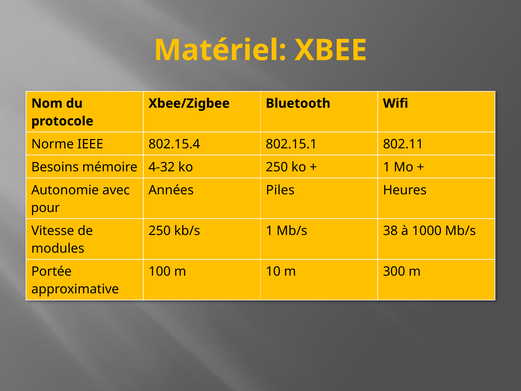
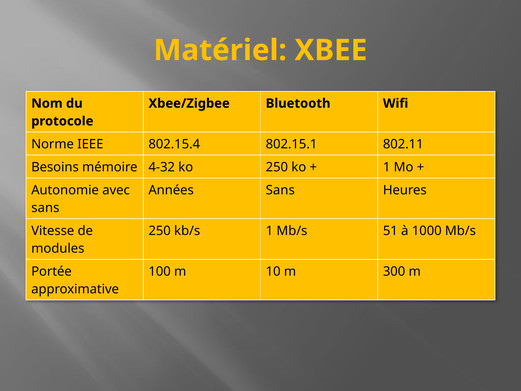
Années Piles: Piles -> Sans
pour at (45, 208): pour -> sans
38: 38 -> 51
